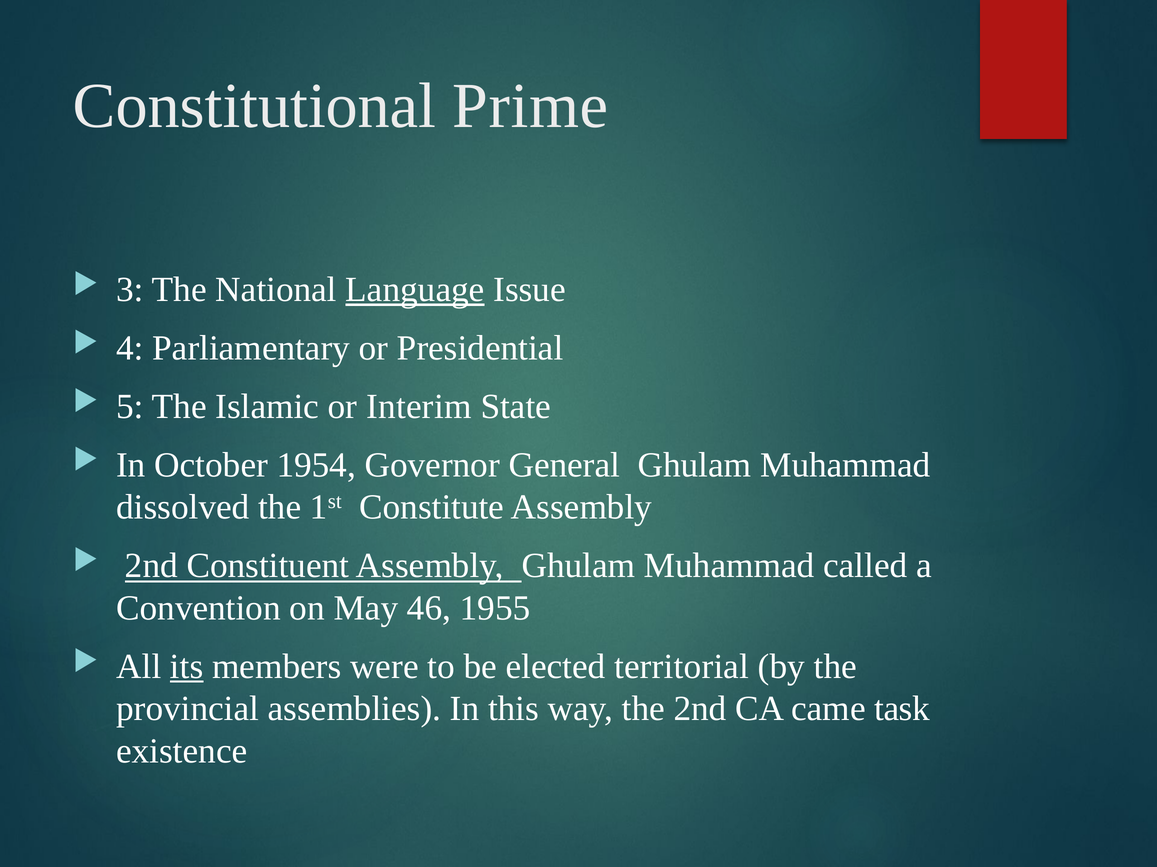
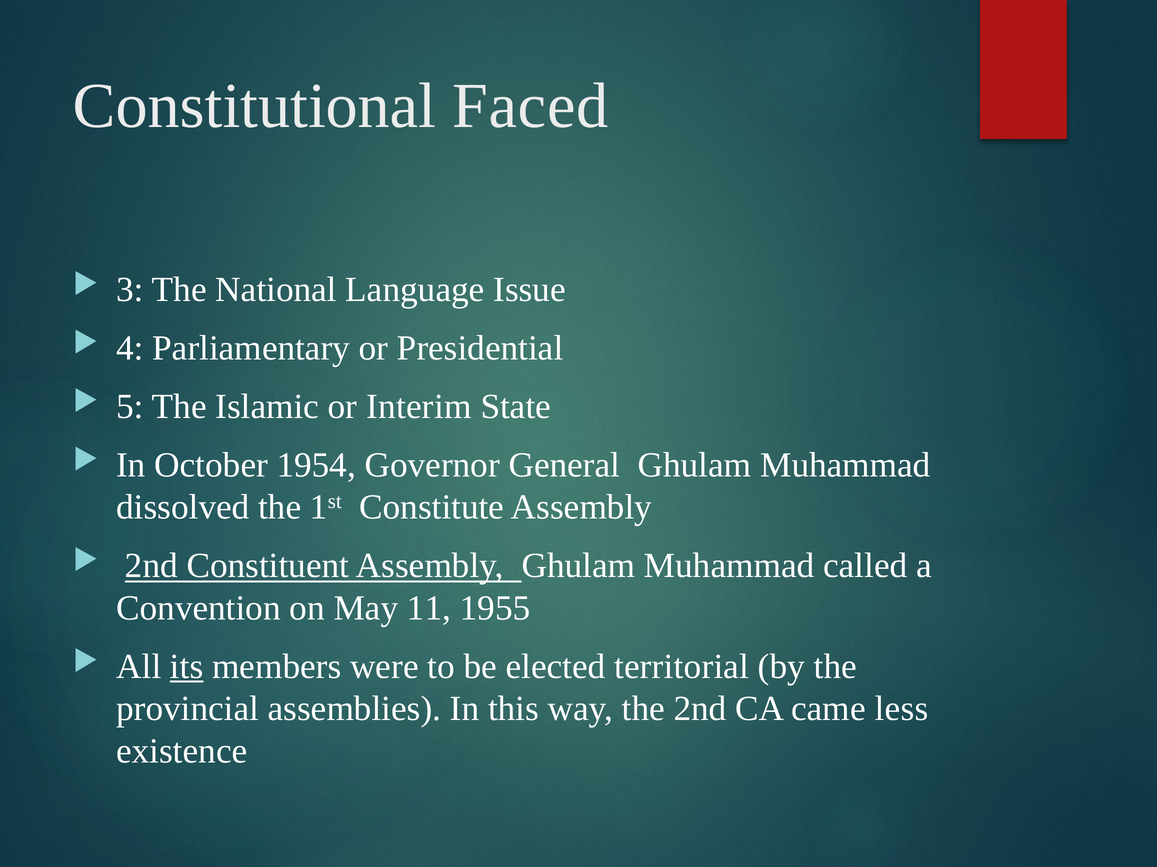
Prime: Prime -> Faced
Language underline: present -> none
46: 46 -> 11
task: task -> less
